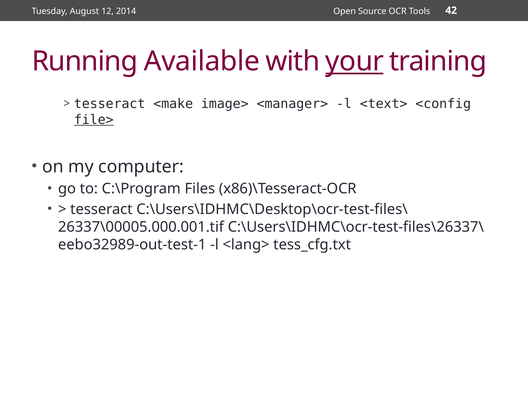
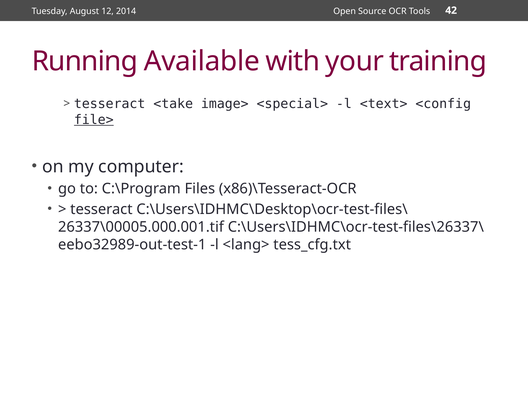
your underline: present -> none
<make: <make -> <take
<manager>: <manager> -> <special>
